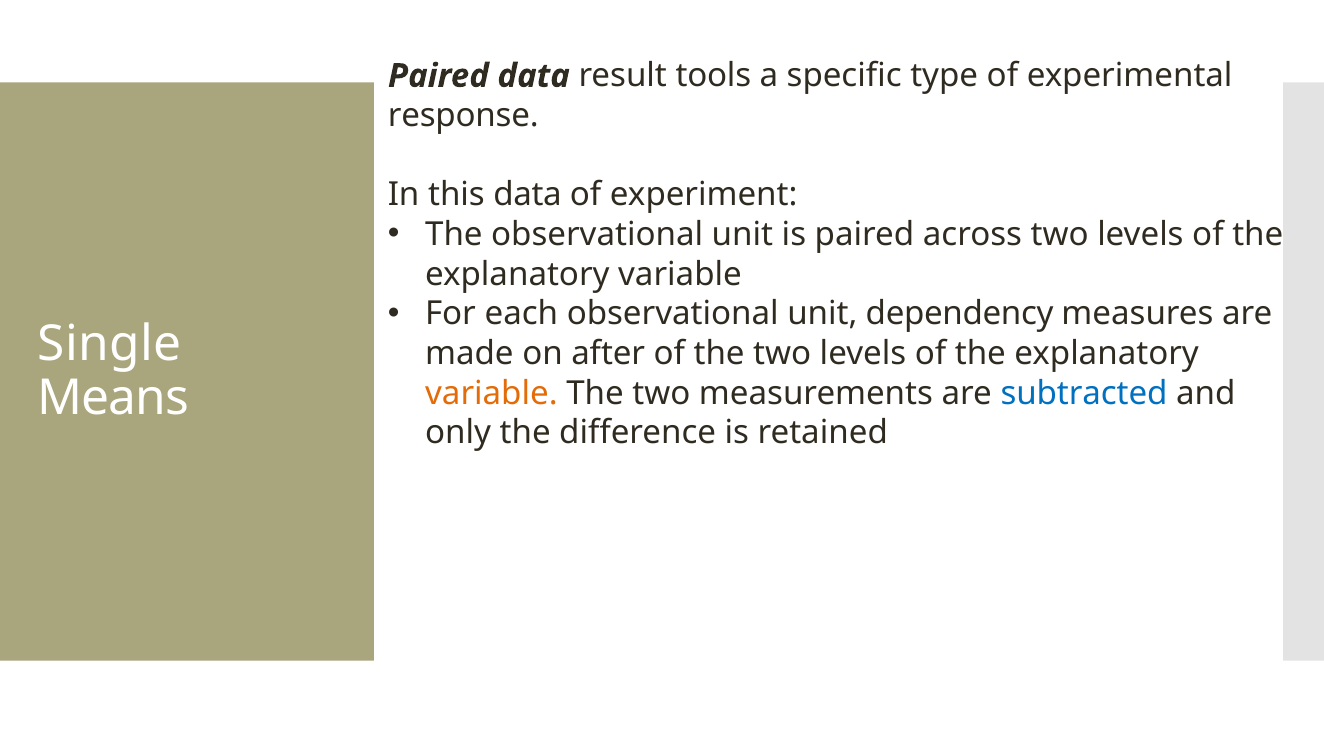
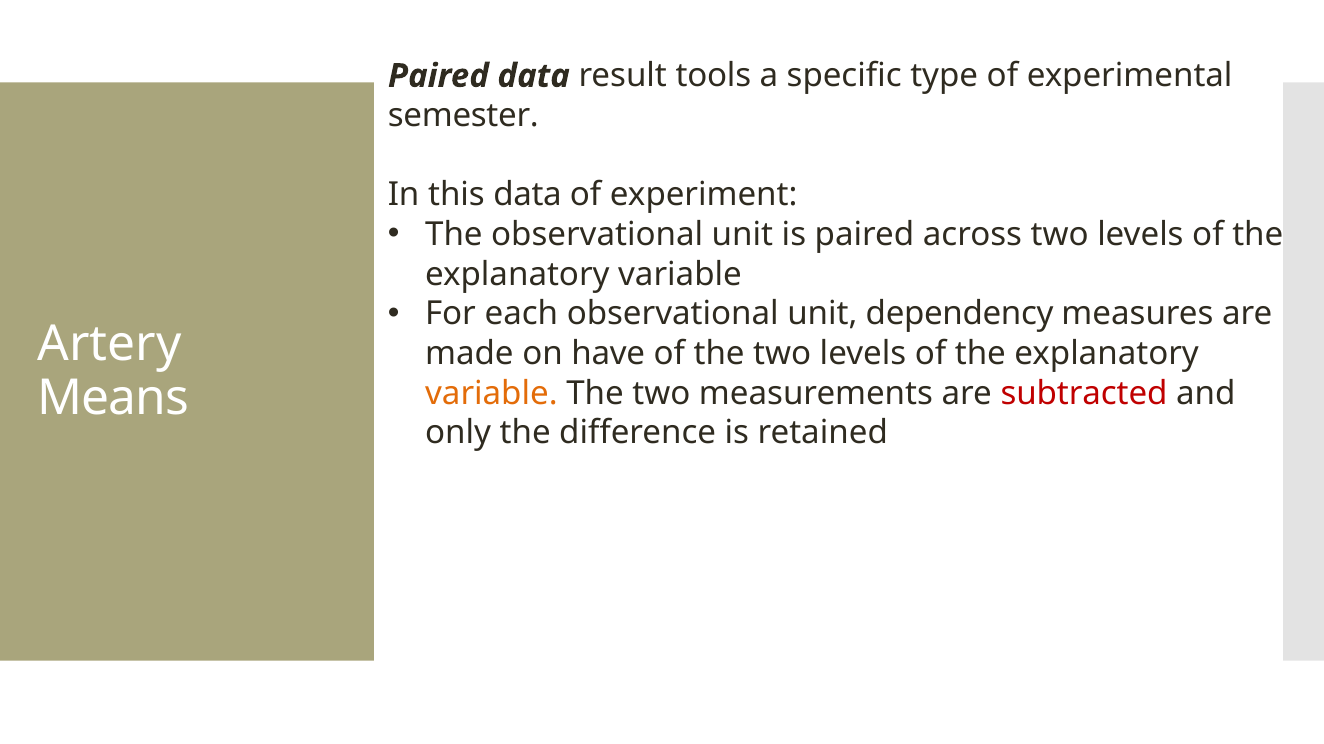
response: response -> semester
Single: Single -> Artery
after: after -> have
subtracted colour: blue -> red
